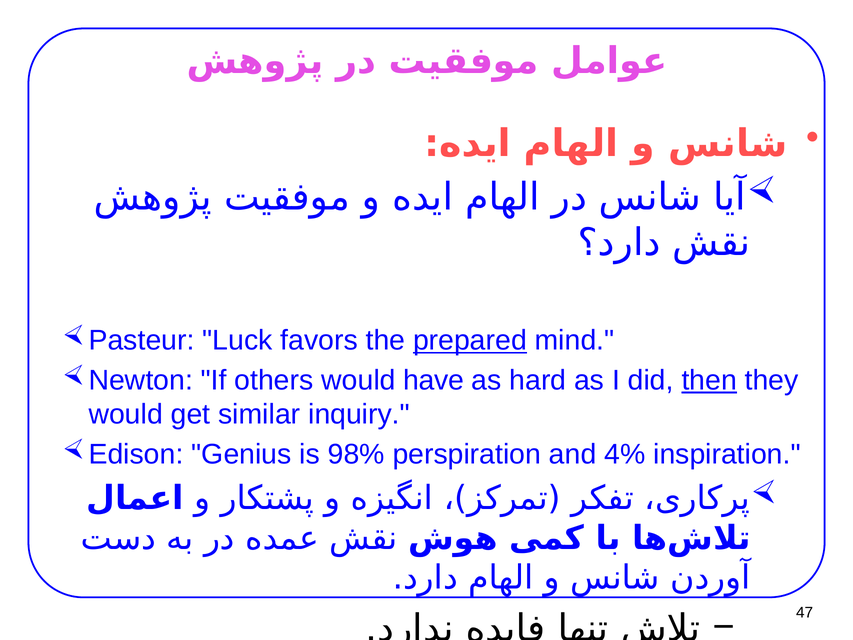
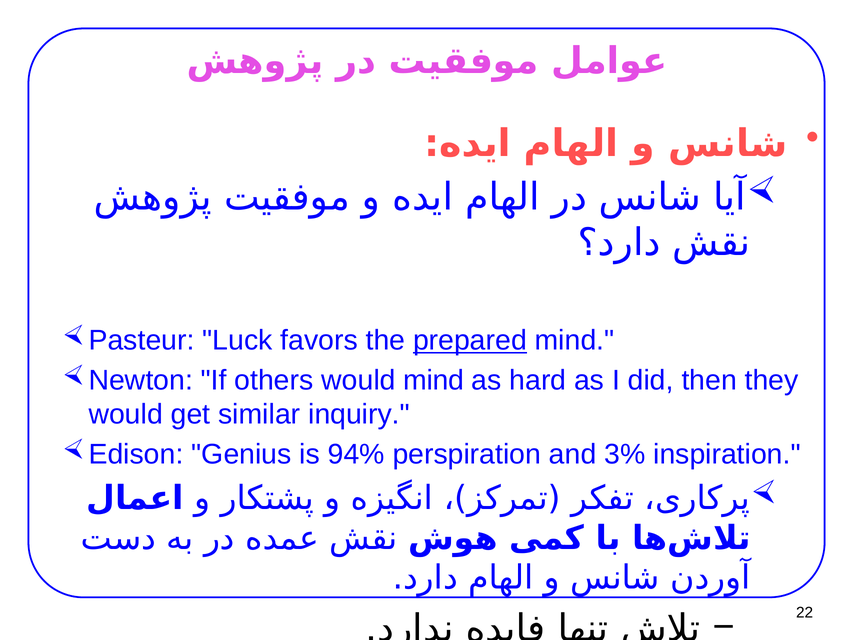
would have: have -> mind
then underline: present -> none
98%: 98% -> 94%
4%: 4% -> 3%
47: 47 -> 22
